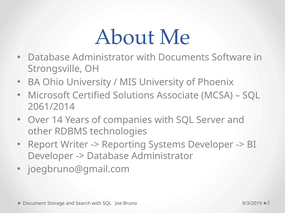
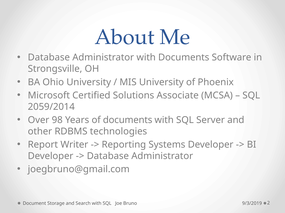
2061/2014: 2061/2014 -> 2059/2014
14: 14 -> 98
of companies: companies -> documents
